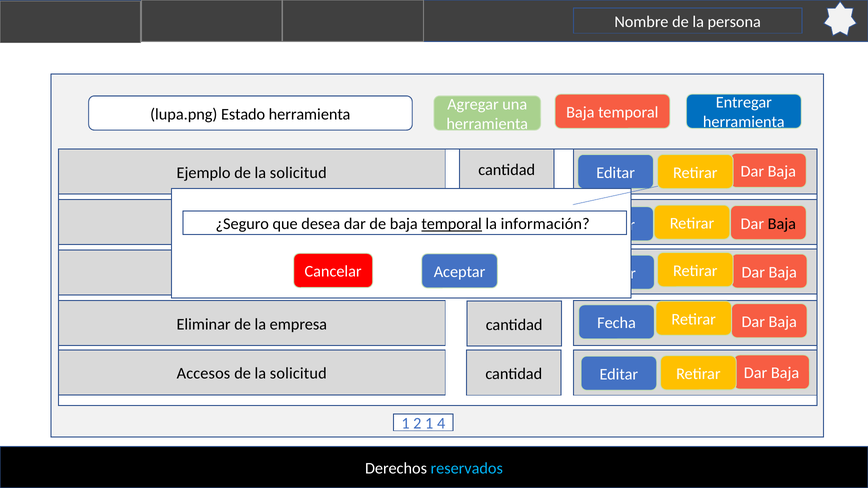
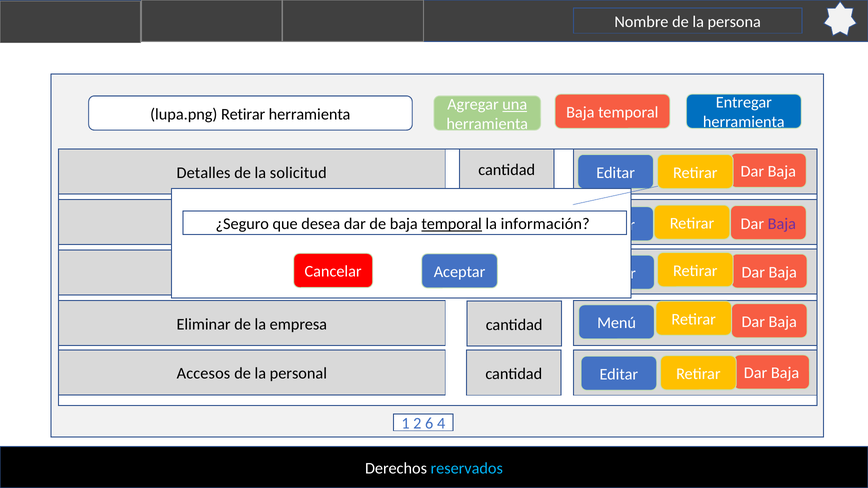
una underline: none -> present
lupa.png Estado: Estado -> Retirar
Ejemplo: Ejemplo -> Detalles
Baja at (782, 224) colour: black -> purple
Fecha: Fecha -> Menú
solicitud at (298, 374): solicitud -> personal
2 1: 1 -> 6
